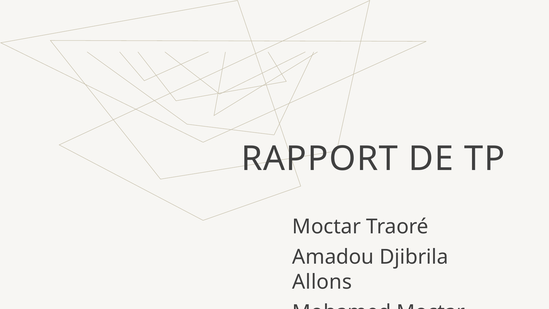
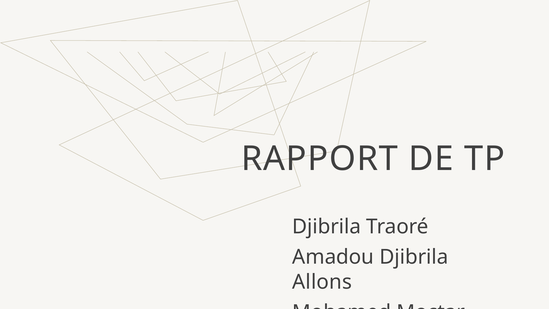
Moctar at (327, 227): Moctar -> Djibrila
